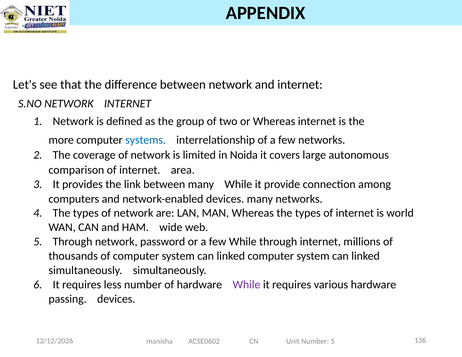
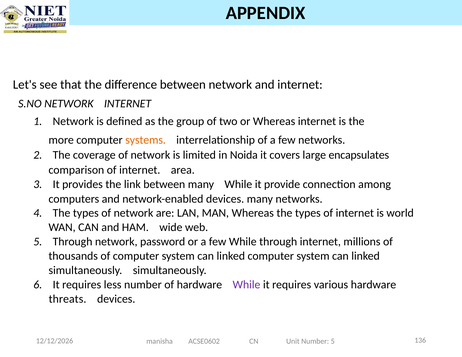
systems colour: blue -> orange
autonomous: autonomous -> encapsulates
passing: passing -> threats
